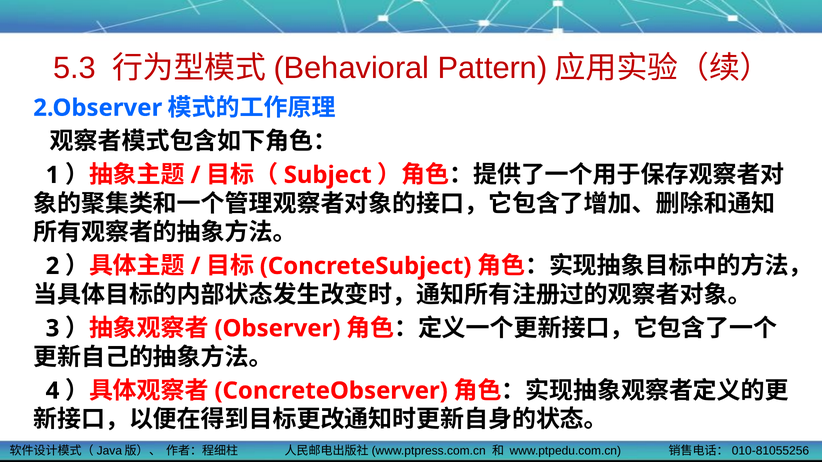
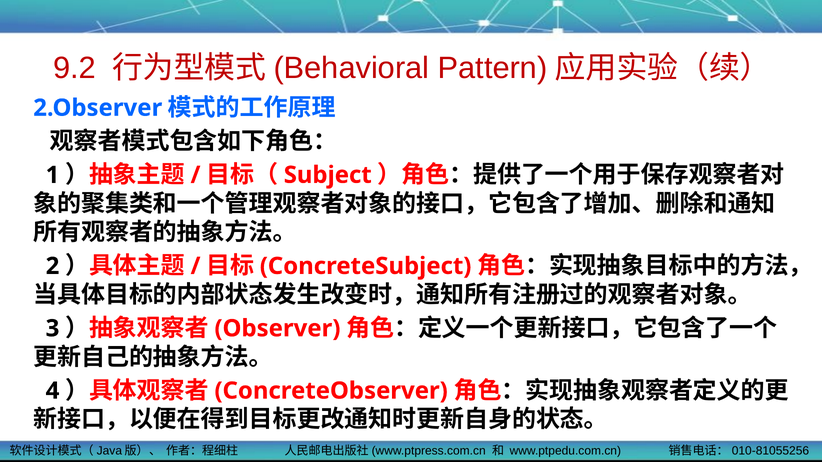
5.3: 5.3 -> 9.2
